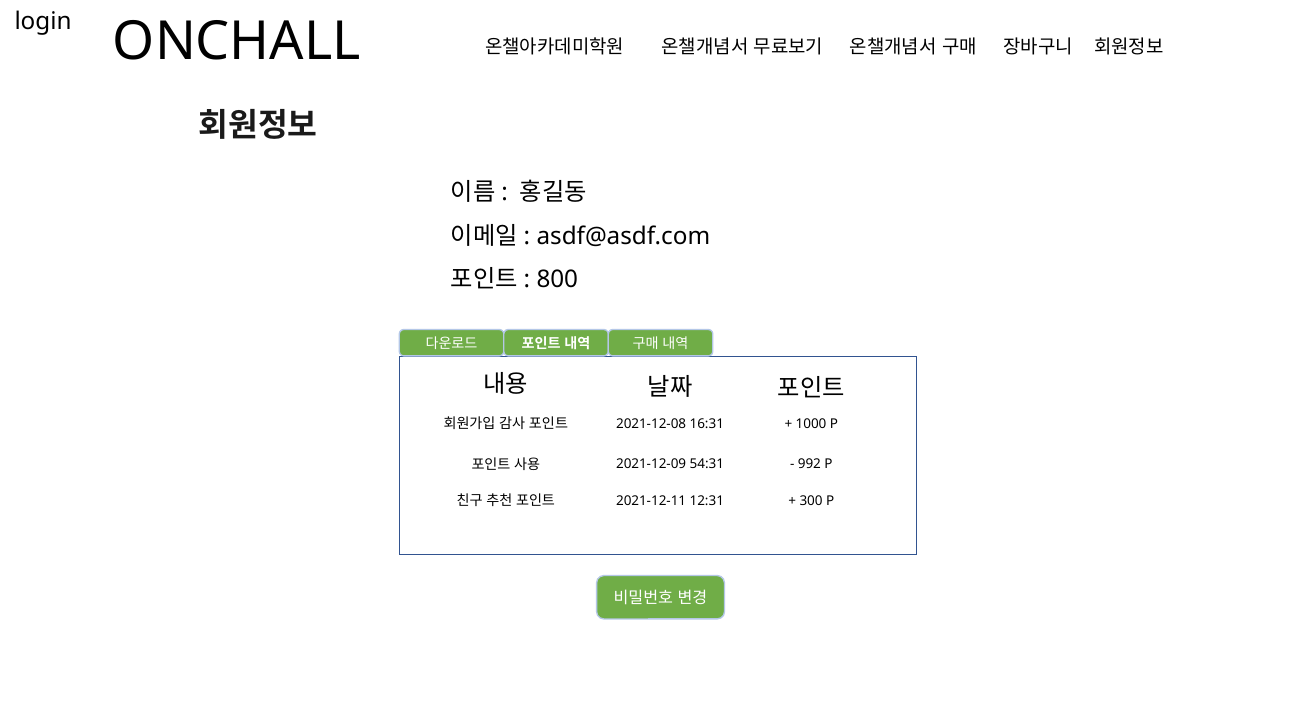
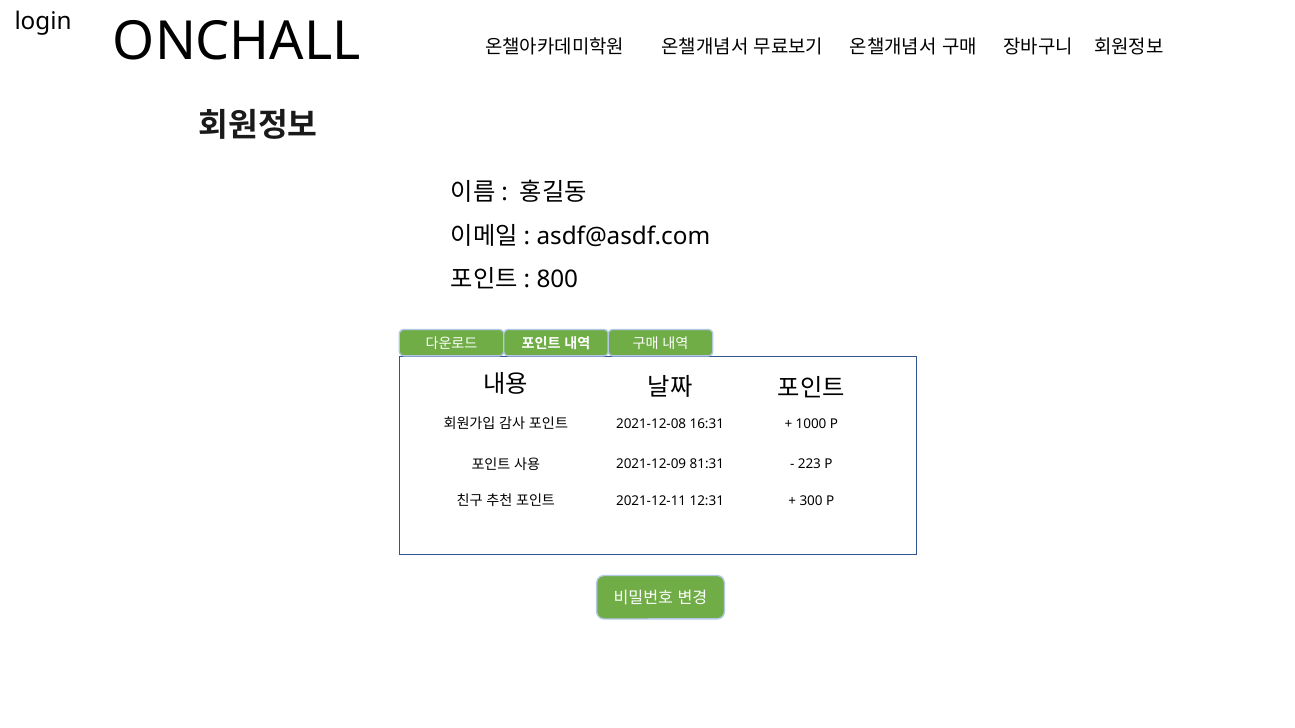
992: 992 -> 223
54:31: 54:31 -> 81:31
